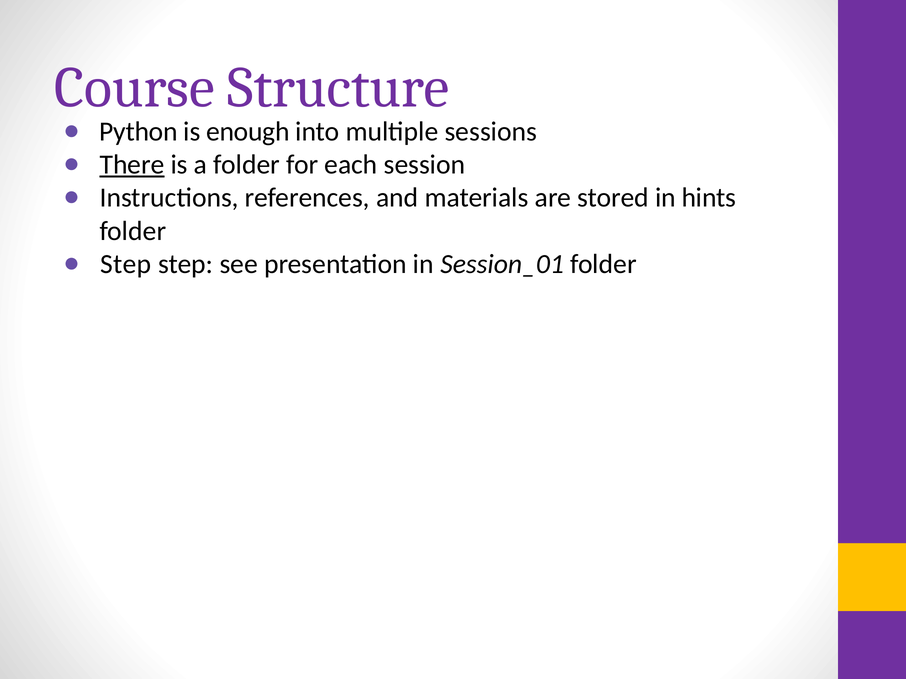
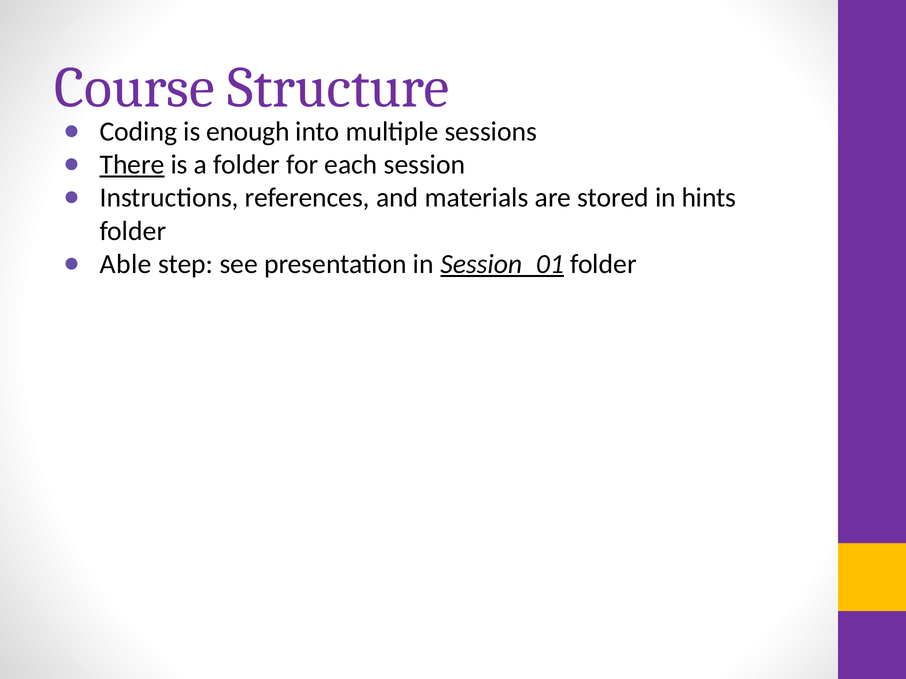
Python: Python -> Coding
Step at (126, 264): Step -> Able
Session_01 underline: none -> present
